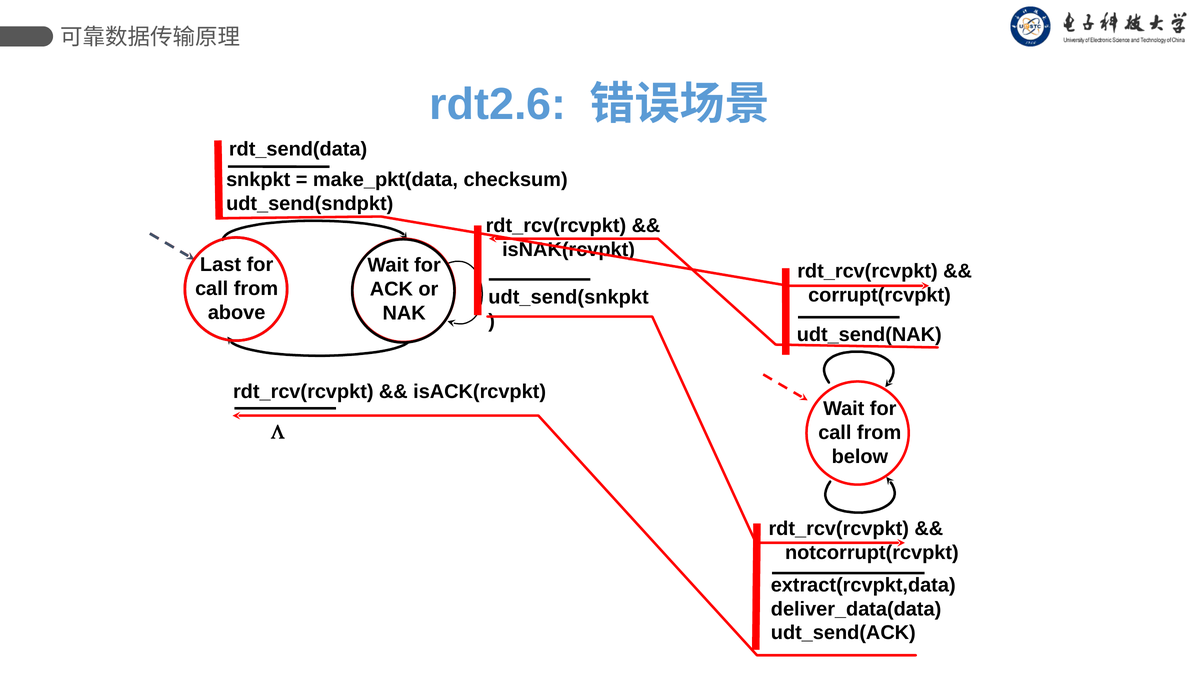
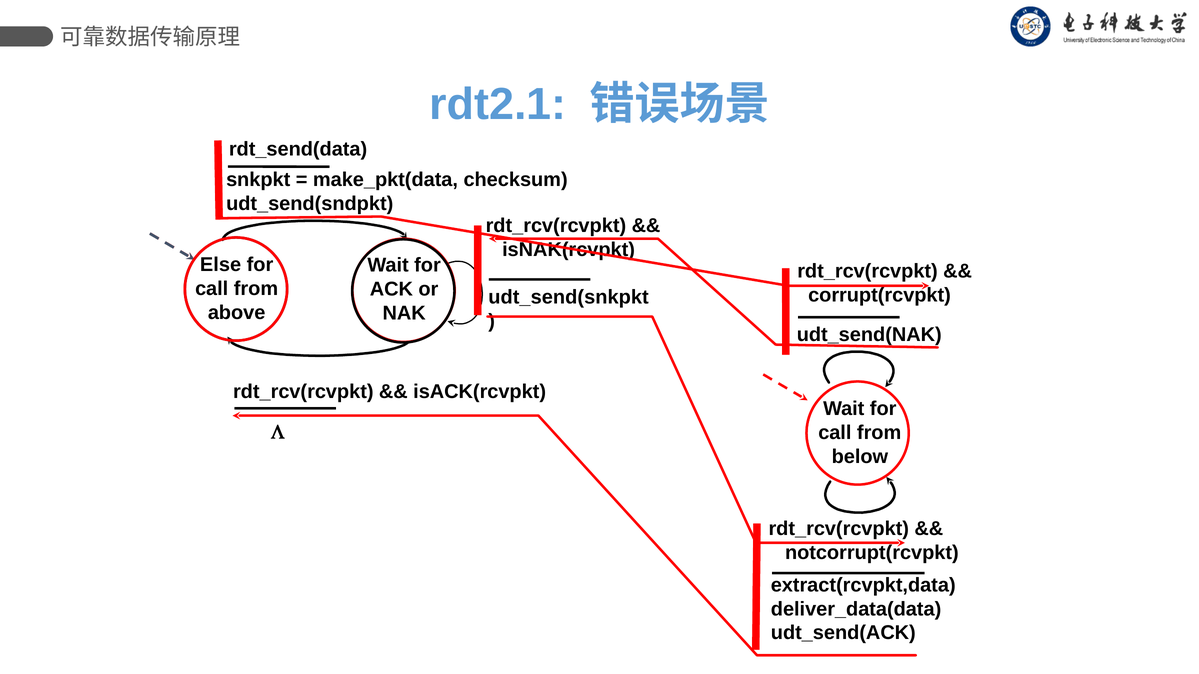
rdt2.6: rdt2.6 -> rdt2.1
Last: Last -> Else
